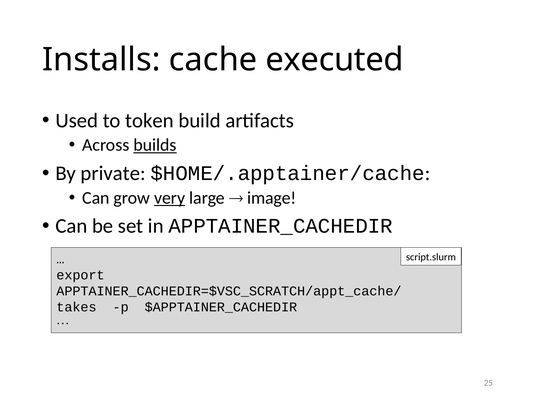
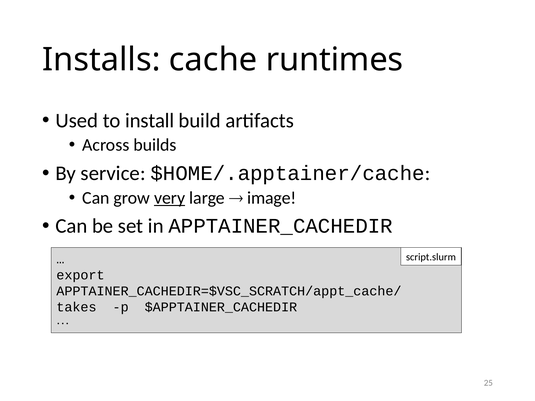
executed: executed -> runtimes
token: token -> install
builds underline: present -> none
private: private -> service
